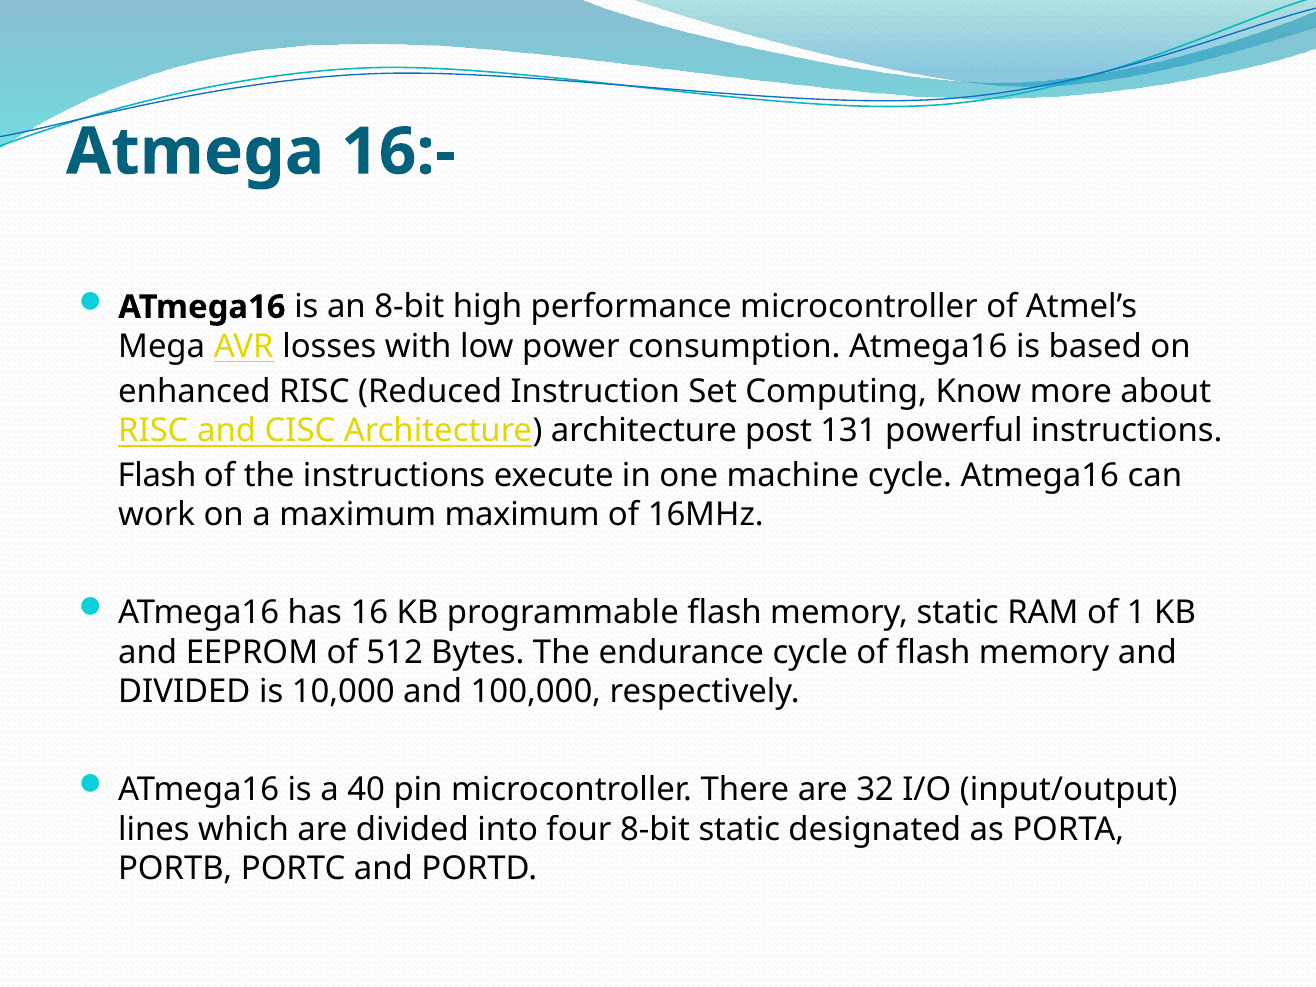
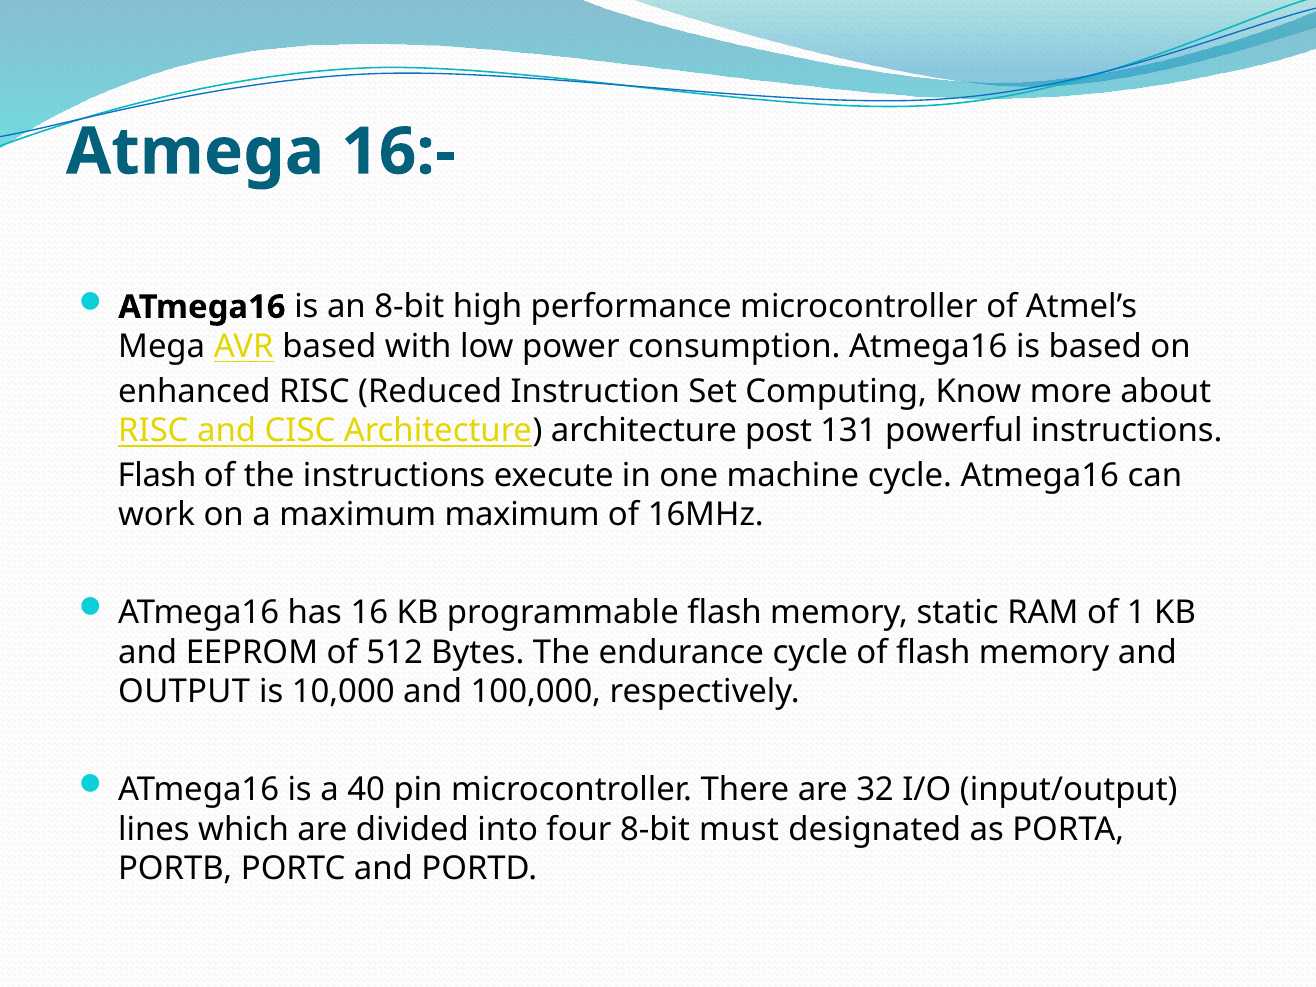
AVR losses: losses -> based
DIVIDED at (184, 692): DIVIDED -> OUTPUT
8-bit static: static -> must
